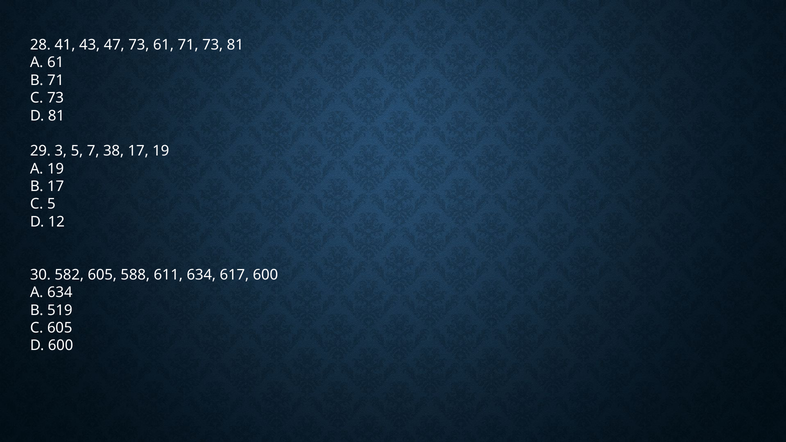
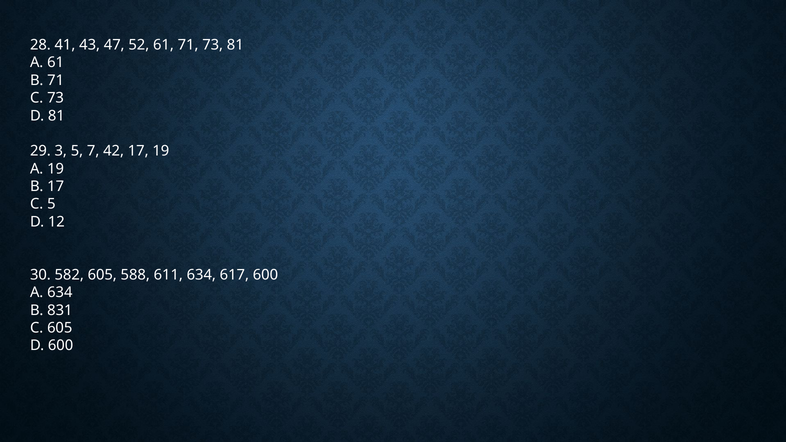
47 73: 73 -> 52
38: 38 -> 42
519: 519 -> 831
